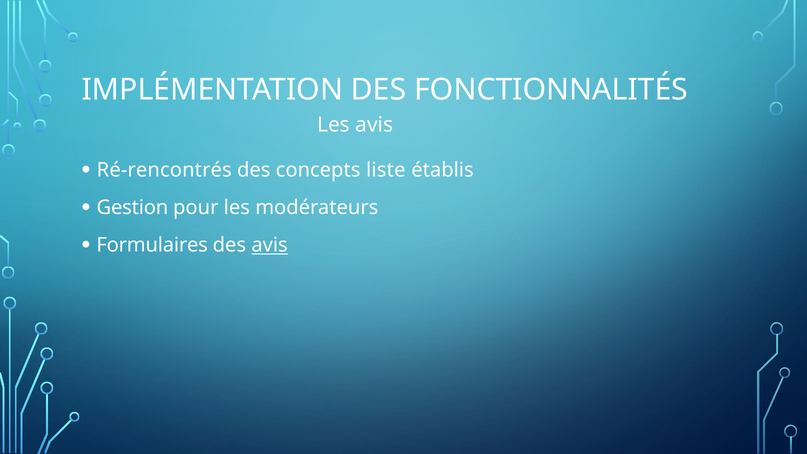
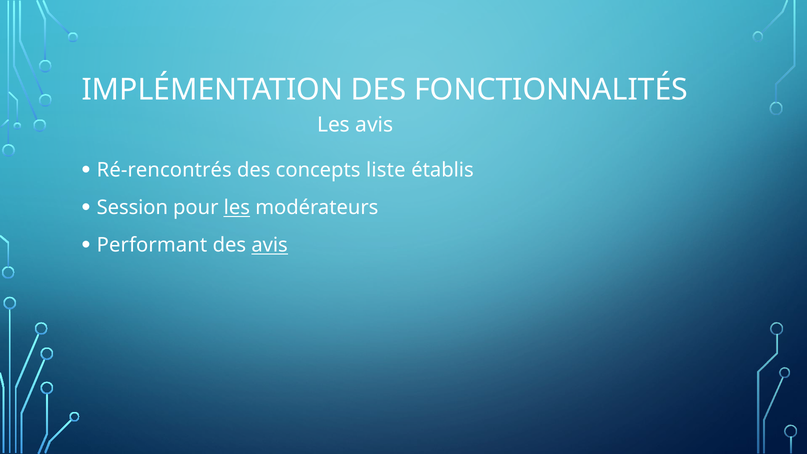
Gestion: Gestion -> Session
les at (237, 208) underline: none -> present
Formulaires: Formulaires -> Performant
